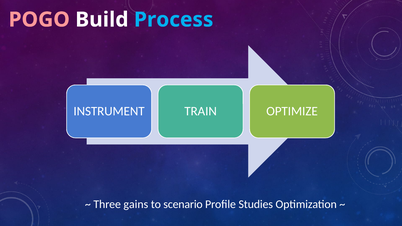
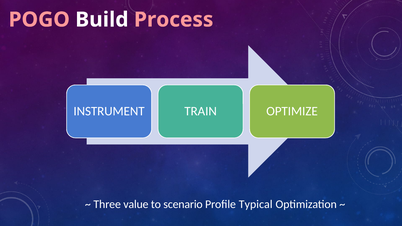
Process colour: light blue -> pink
gains: gains -> value
Studies: Studies -> Typical
